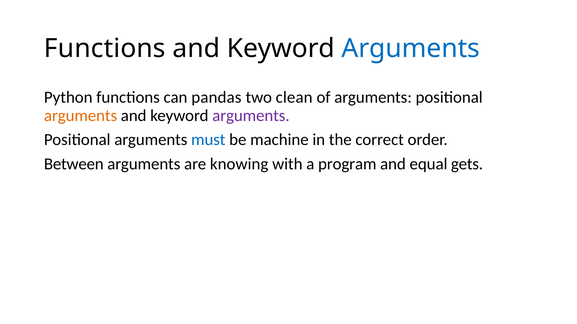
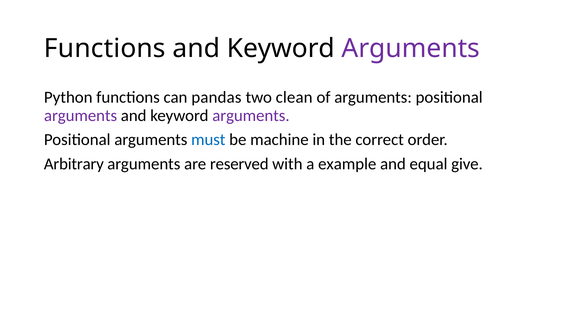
Arguments at (411, 48) colour: blue -> purple
arguments at (81, 116) colour: orange -> purple
Between: Between -> Arbitrary
knowing: knowing -> reserved
program: program -> example
gets: gets -> give
